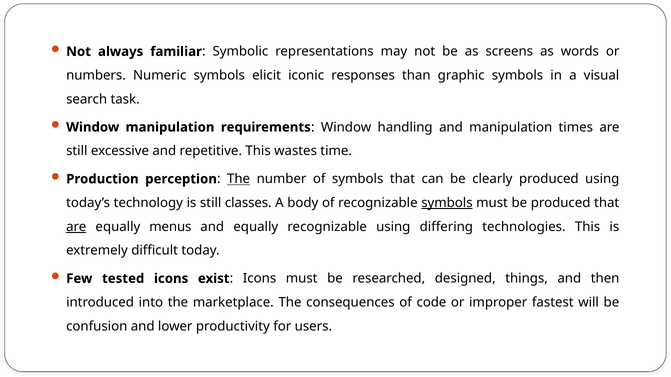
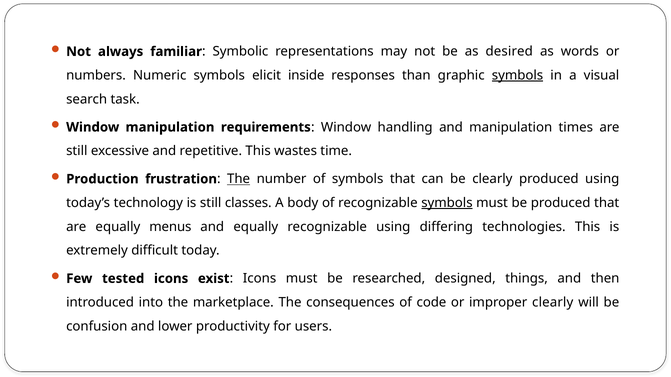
screens: screens -> desired
iconic: iconic -> inside
symbols at (518, 75) underline: none -> present
perception: perception -> frustration
are at (76, 227) underline: present -> none
improper fastest: fastest -> clearly
